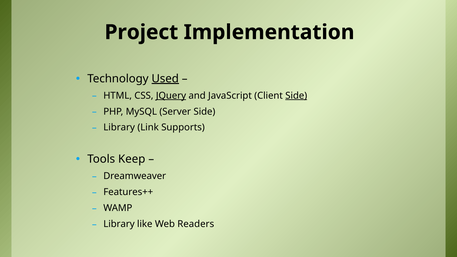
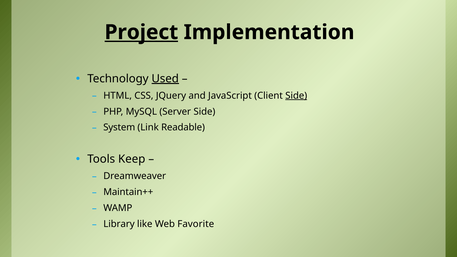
Project underline: none -> present
JQuery underline: present -> none
Library at (119, 128): Library -> System
Supports: Supports -> Readable
Features++: Features++ -> Maintain++
Readers: Readers -> Favorite
